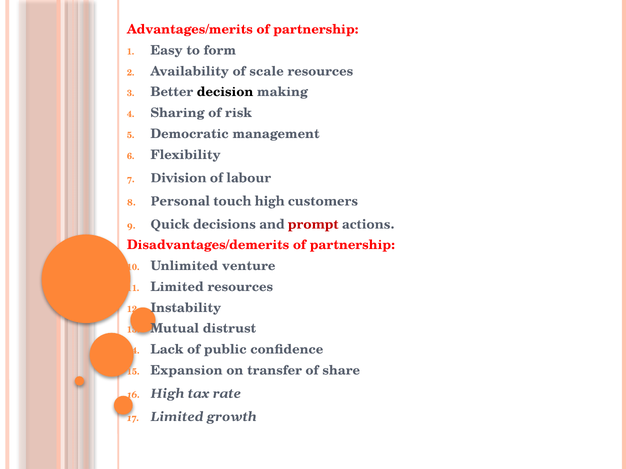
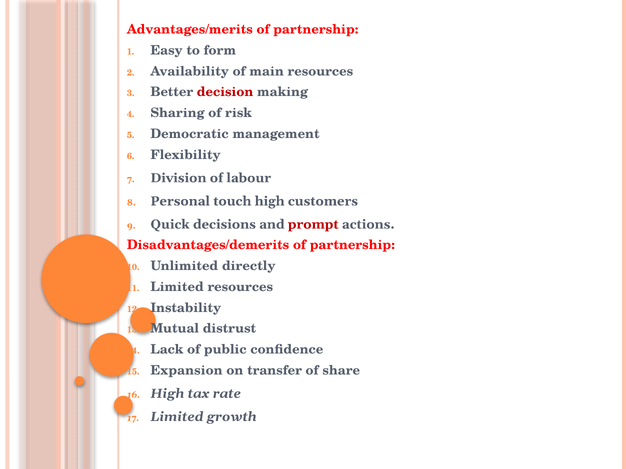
scale: scale -> main
decision colour: black -> red
venture: venture -> directly
